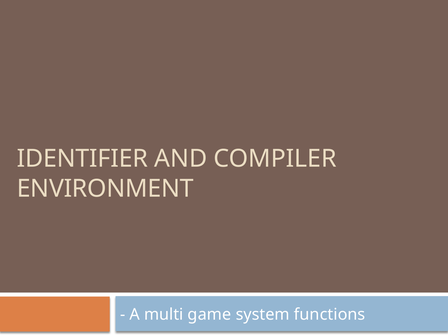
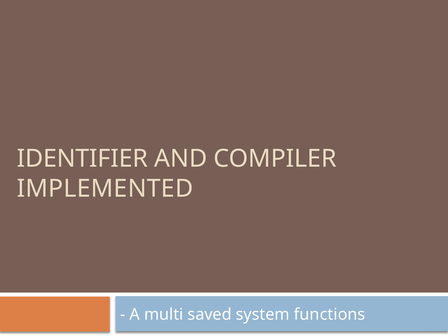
ENVIRONMENT: ENVIRONMENT -> IMPLEMENTED
game: game -> saved
